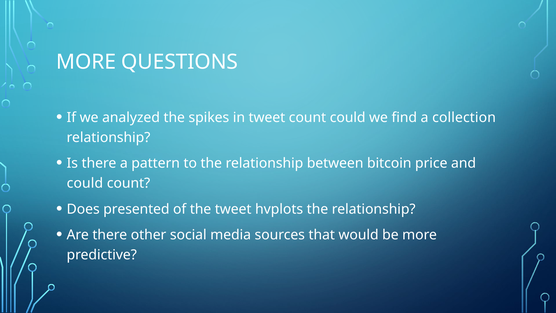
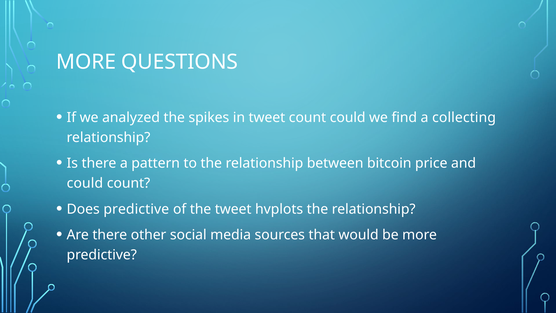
collection: collection -> collecting
Does presented: presented -> predictive
